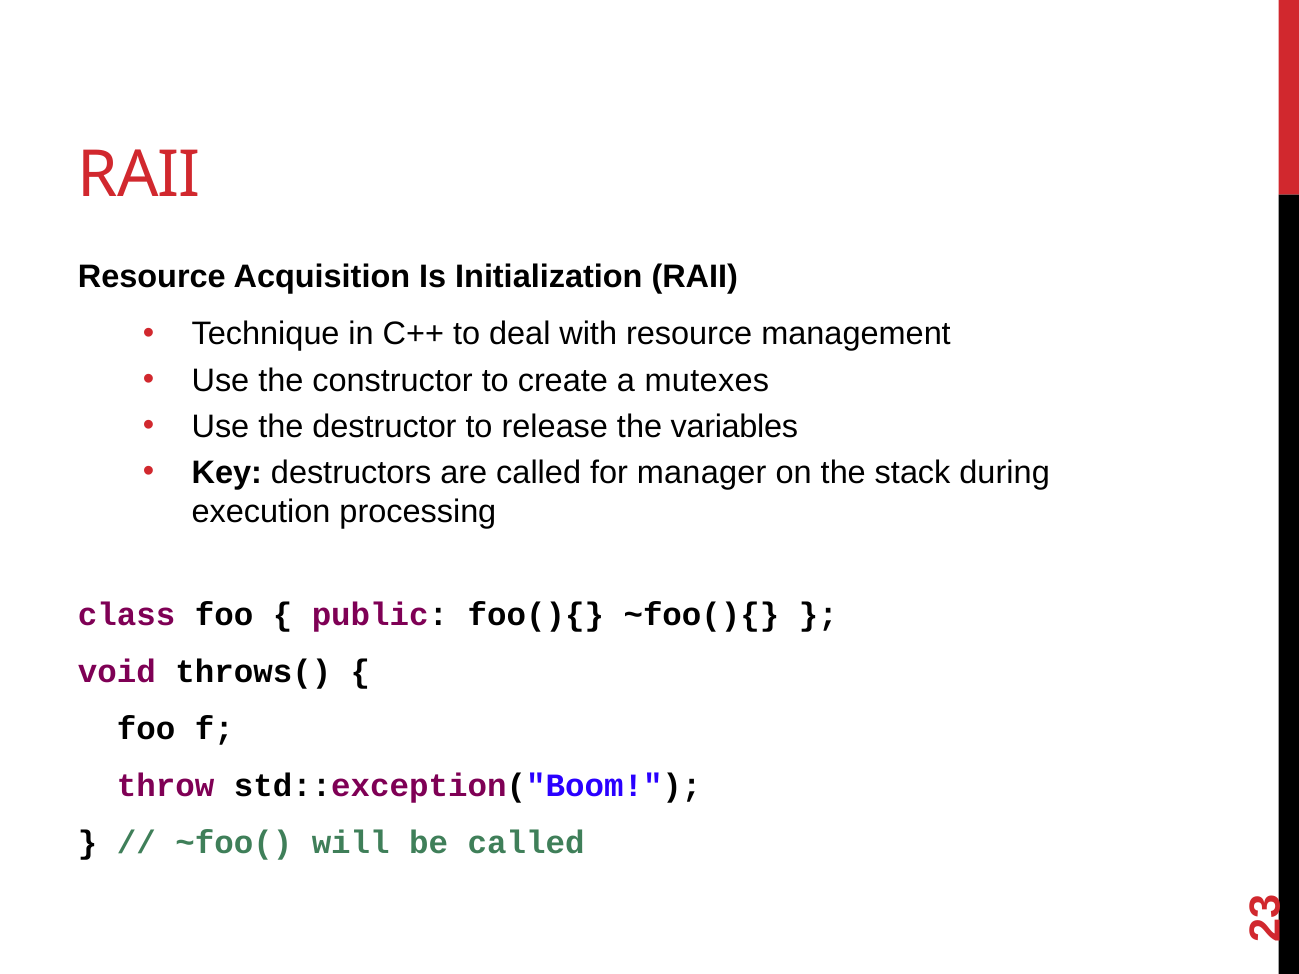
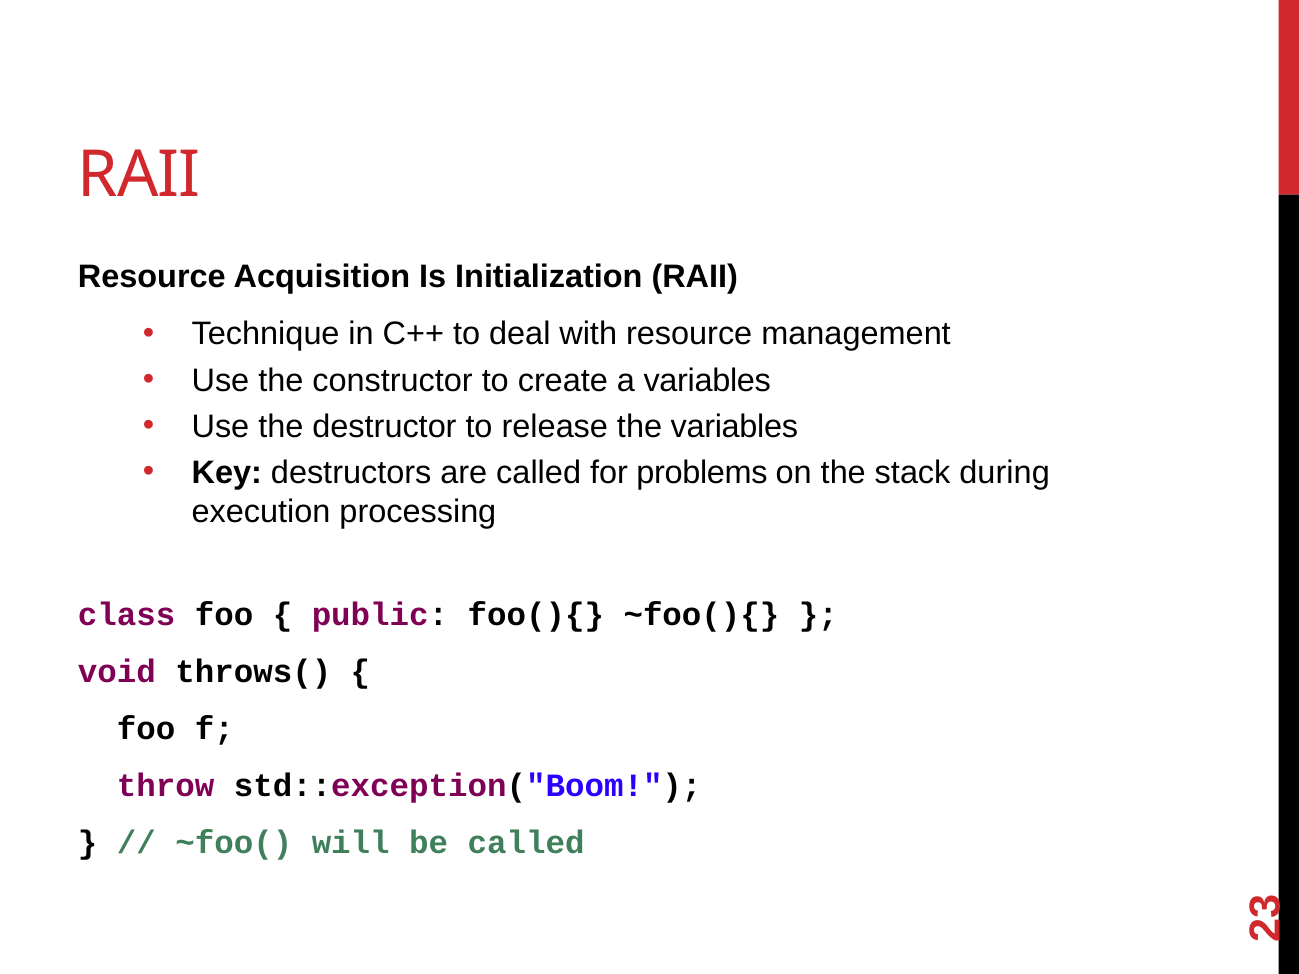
a mutexes: mutexes -> variables
manager: manager -> problems
